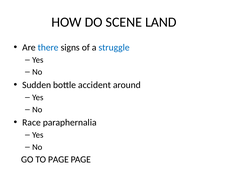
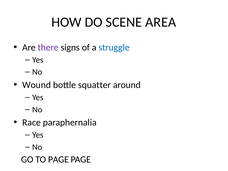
LAND: LAND -> AREA
there colour: blue -> purple
Sudden: Sudden -> Wound
accident: accident -> squatter
